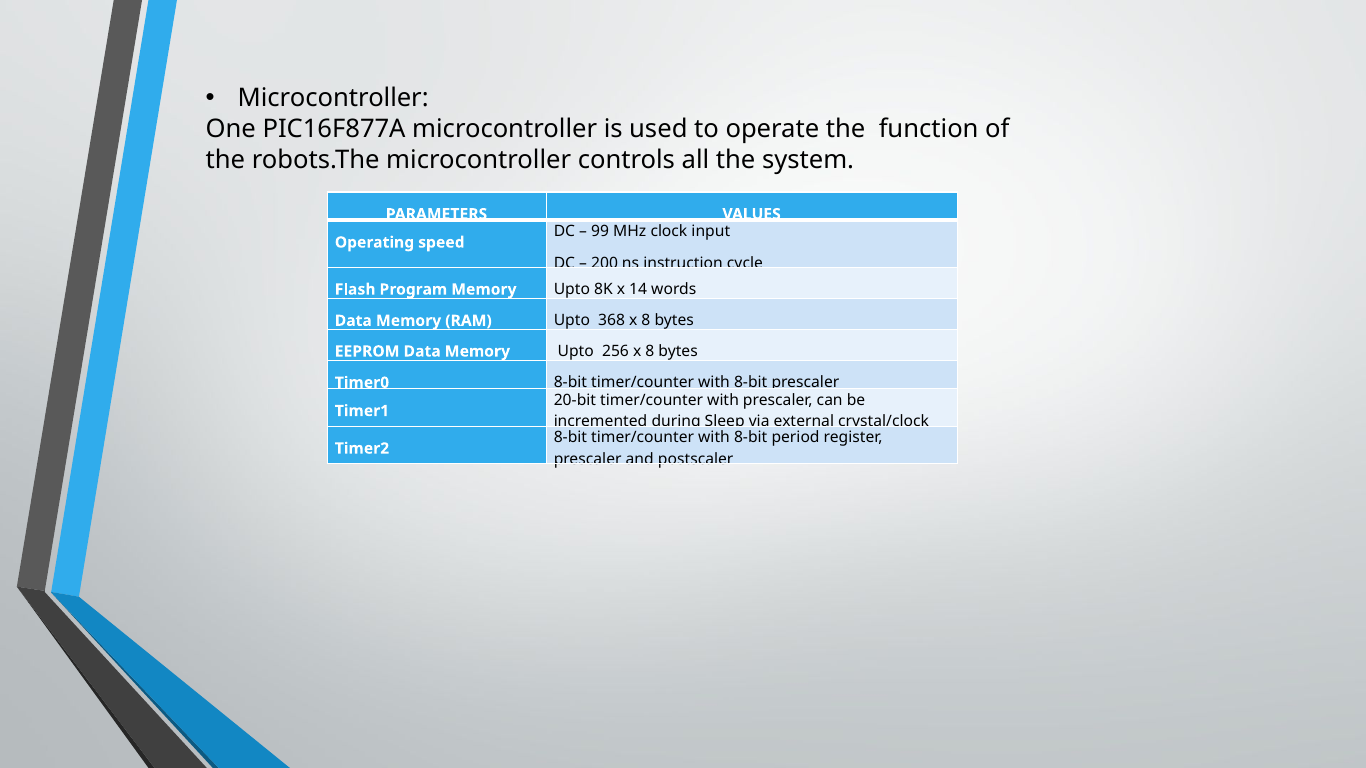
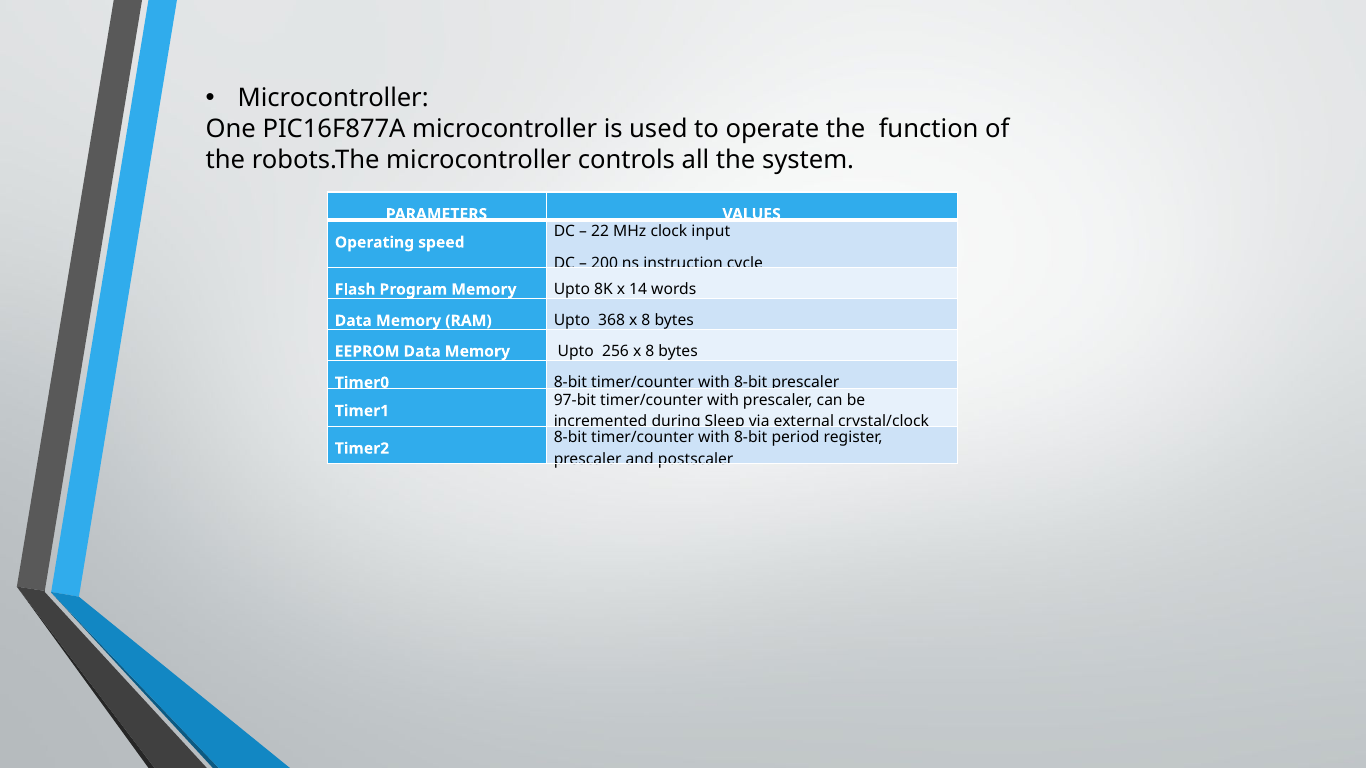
99: 99 -> 22
20-bit: 20-bit -> 97-bit
